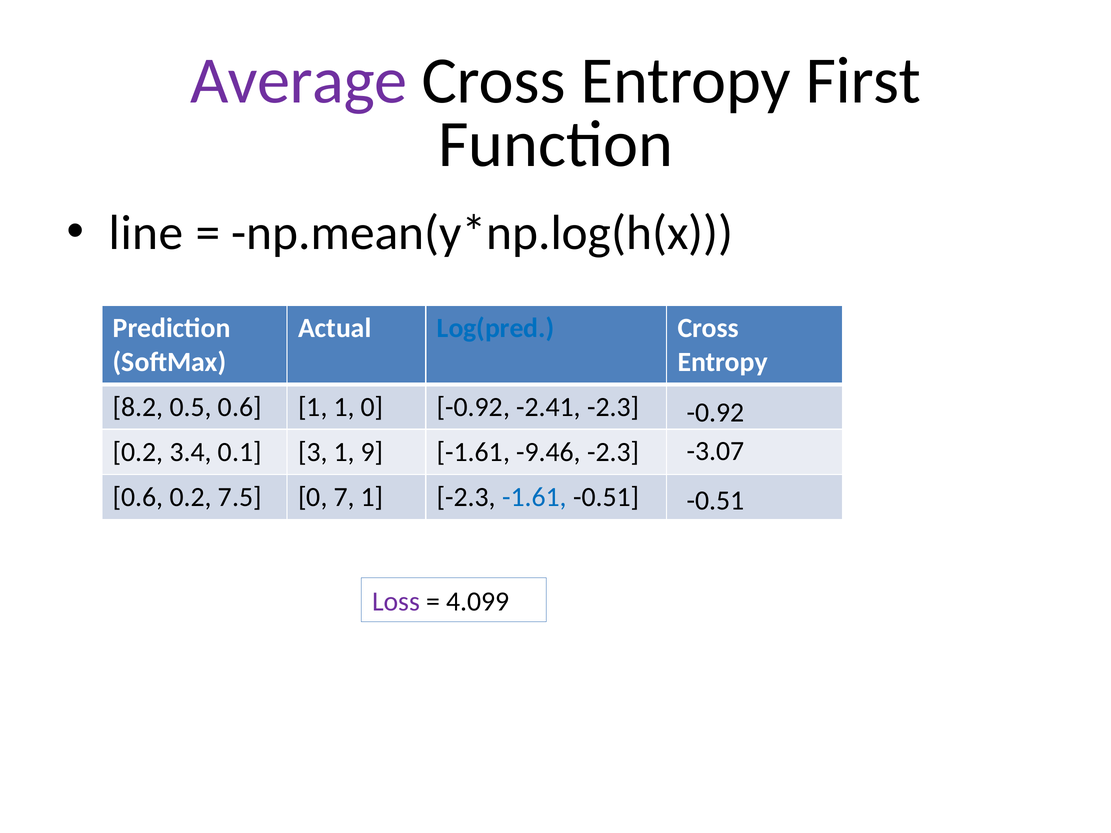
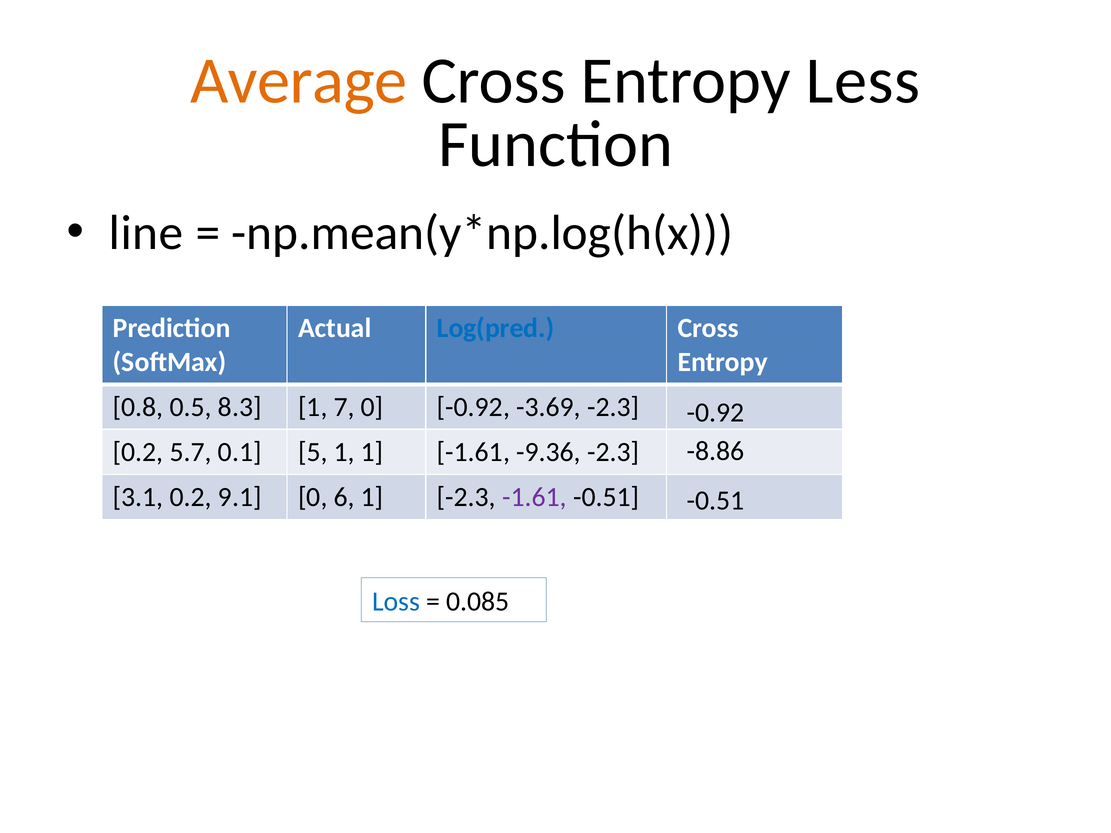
Average colour: purple -> orange
First: First -> Less
8.2: 8.2 -> 0.8
0.5 0.6: 0.6 -> 8.3
1 1: 1 -> 7
-2.41: -2.41 -> -3.69
-3.07: -3.07 -> -8.86
3.4: 3.4 -> 5.7
3: 3 -> 5
1 9: 9 -> 1
-9.46: -9.46 -> -9.36
0.6 at (138, 497): 0.6 -> 3.1
7.5: 7.5 -> 9.1
7: 7 -> 6
-1.61 at (534, 497) colour: blue -> purple
Loss colour: purple -> blue
4.099: 4.099 -> 0.085
